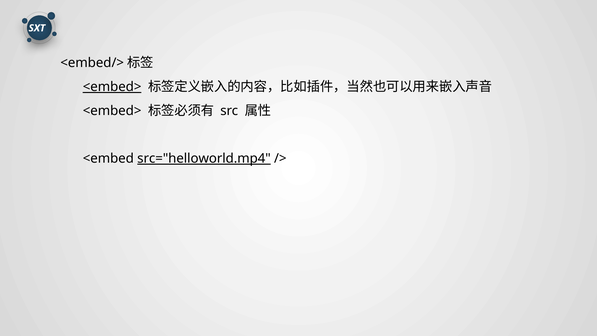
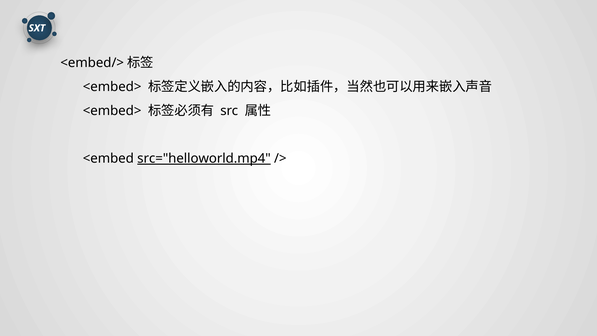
<embed> at (112, 87) underline: present -> none
